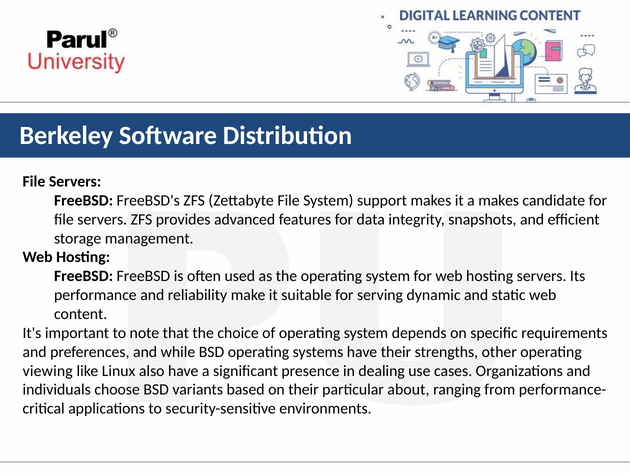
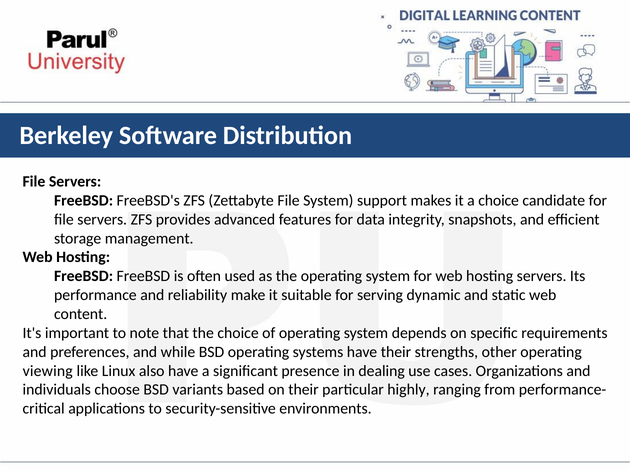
a makes: makes -> choice
about: about -> highly
